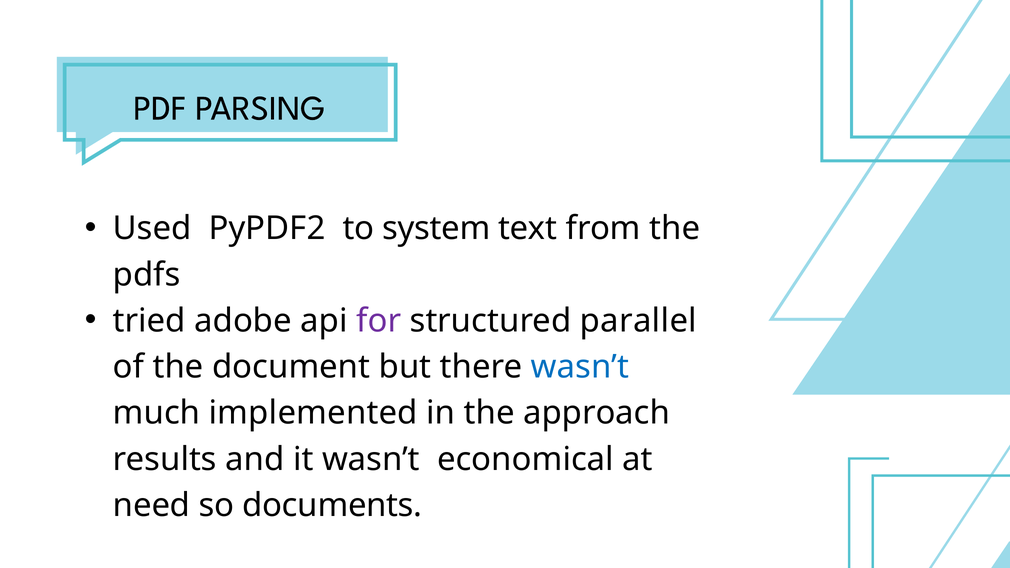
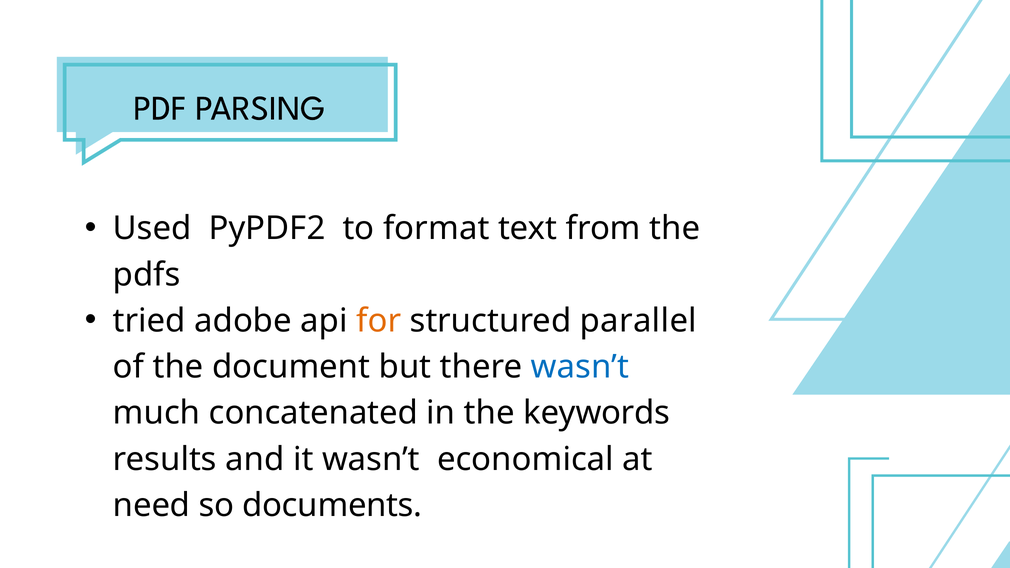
system: system -> format
for colour: purple -> orange
implemented: implemented -> concatenated
approach: approach -> keywords
